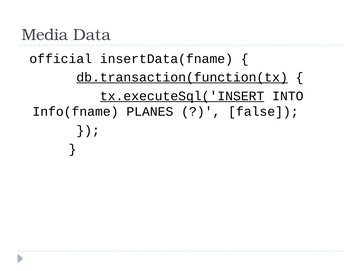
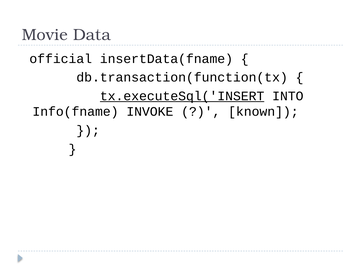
Media: Media -> Movie
db.transaction(function(tx underline: present -> none
PLANES: PLANES -> INVOKE
false: false -> known
